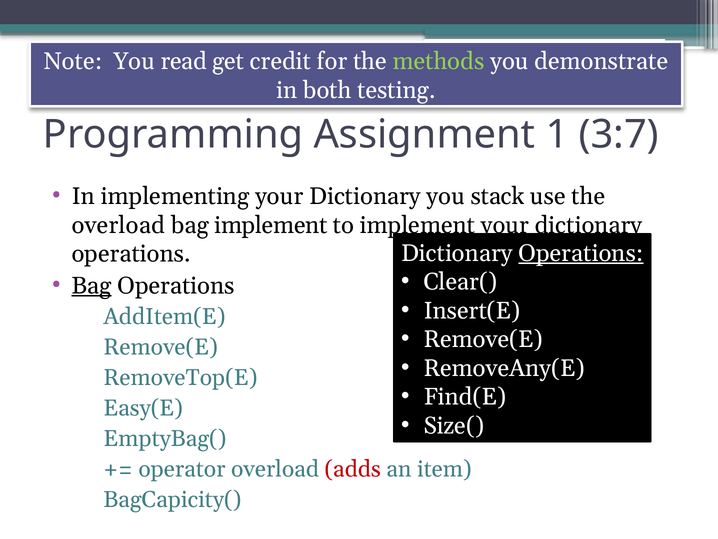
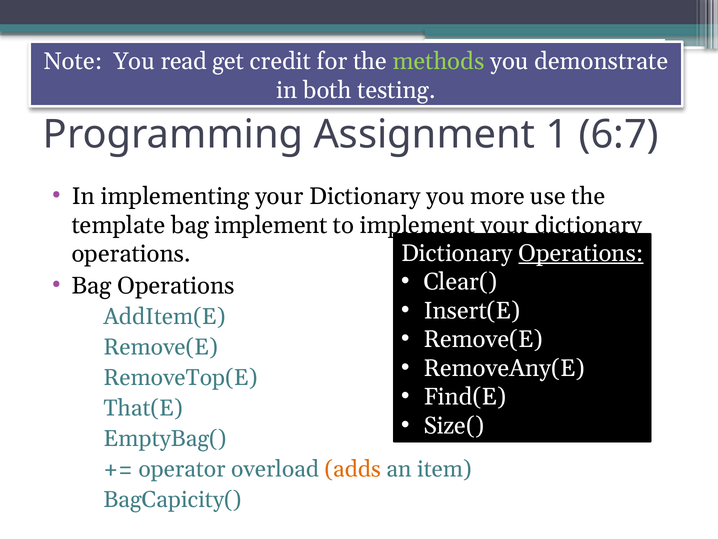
3:7: 3:7 -> 6:7
stack: stack -> more
overload at (118, 225): overload -> template
Bag at (92, 285) underline: present -> none
Easy(E: Easy(E -> That(E
adds colour: red -> orange
